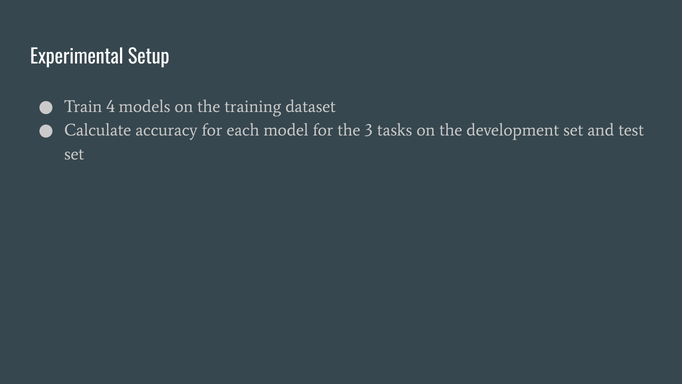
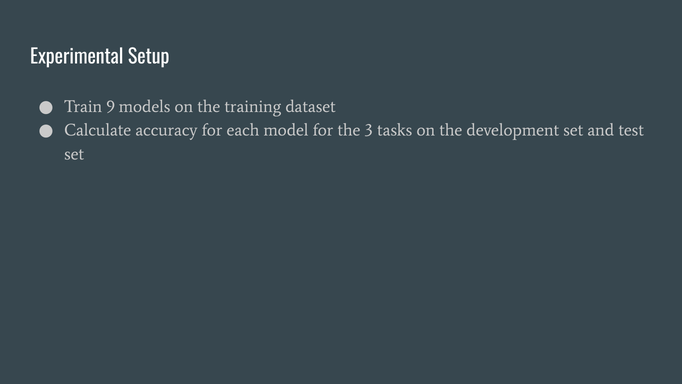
4: 4 -> 9
